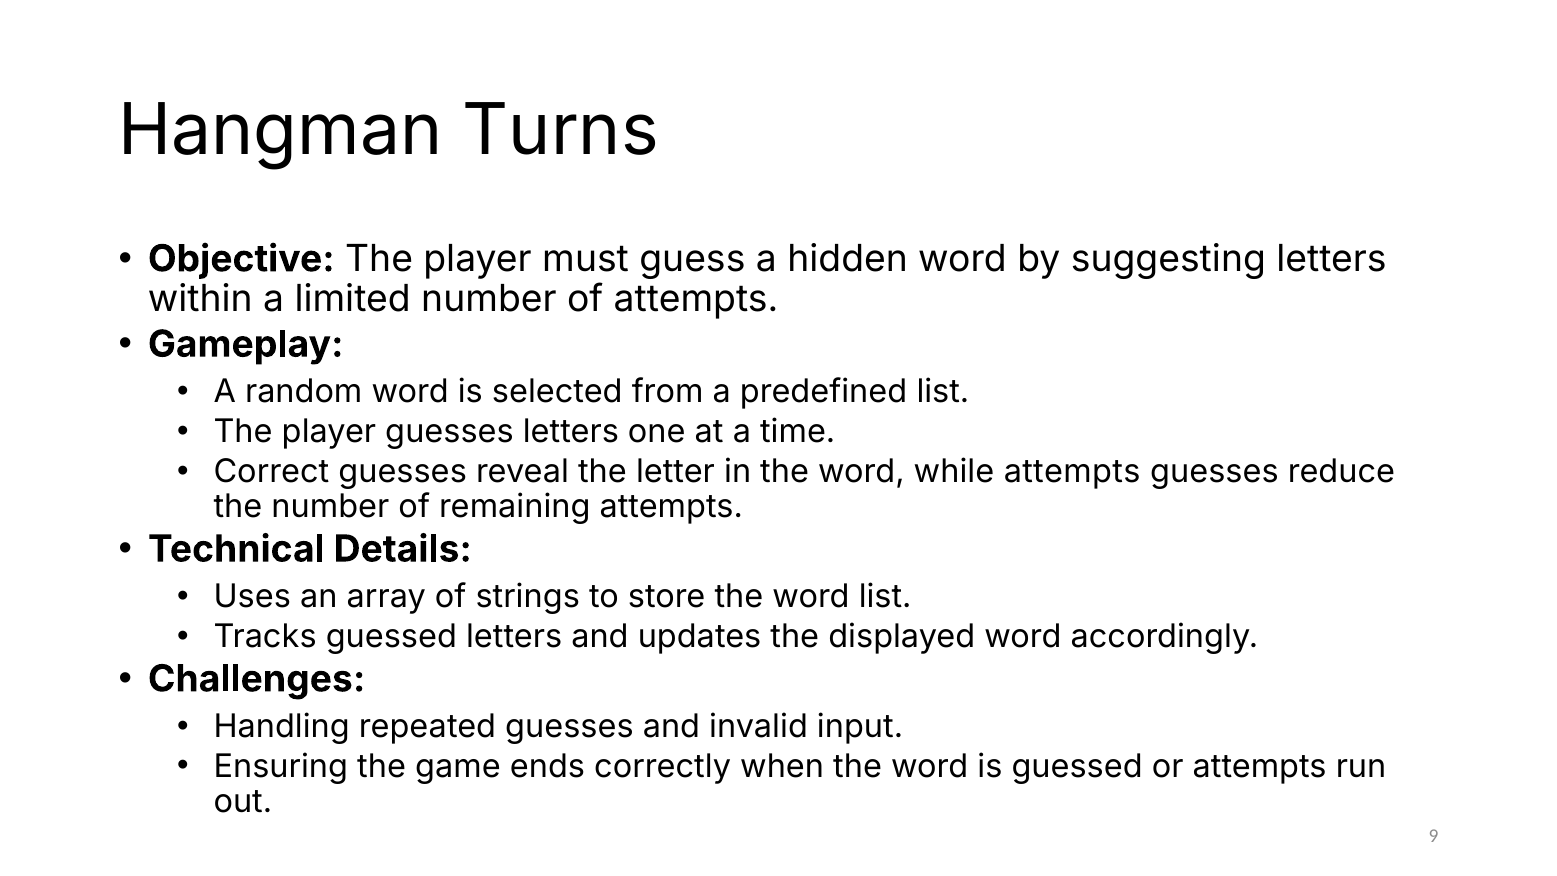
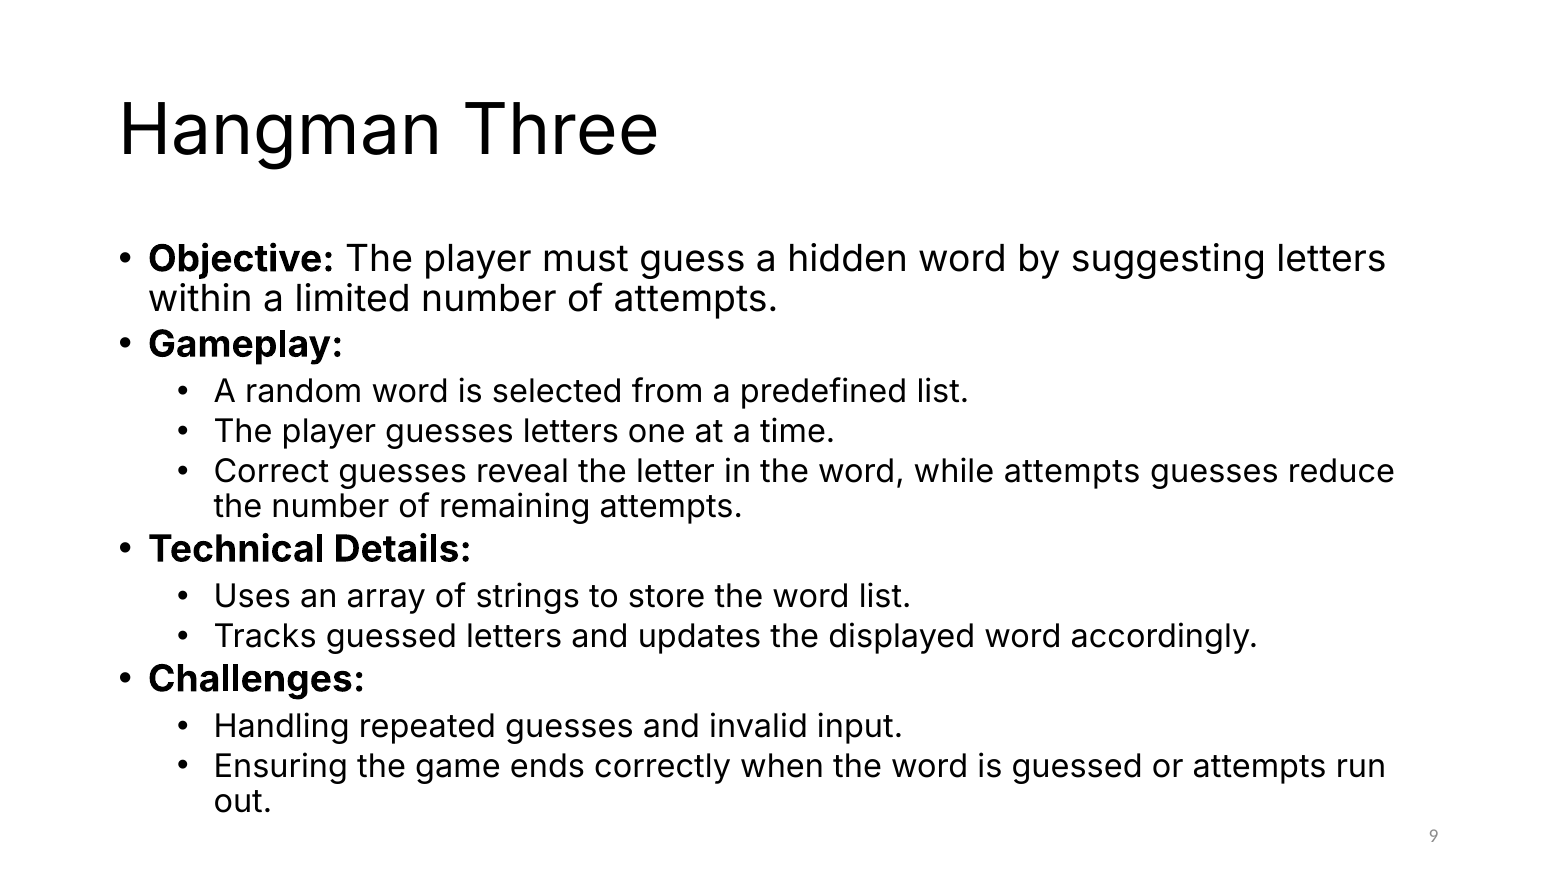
Turns: Turns -> Three
